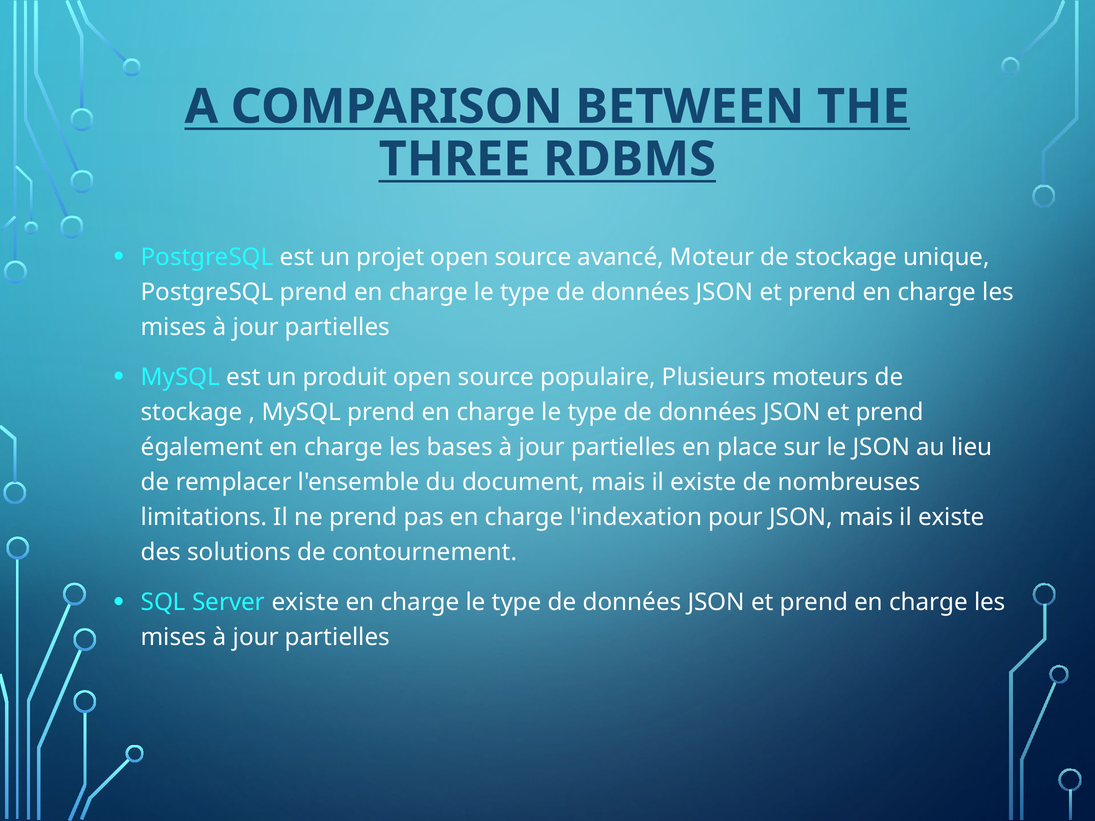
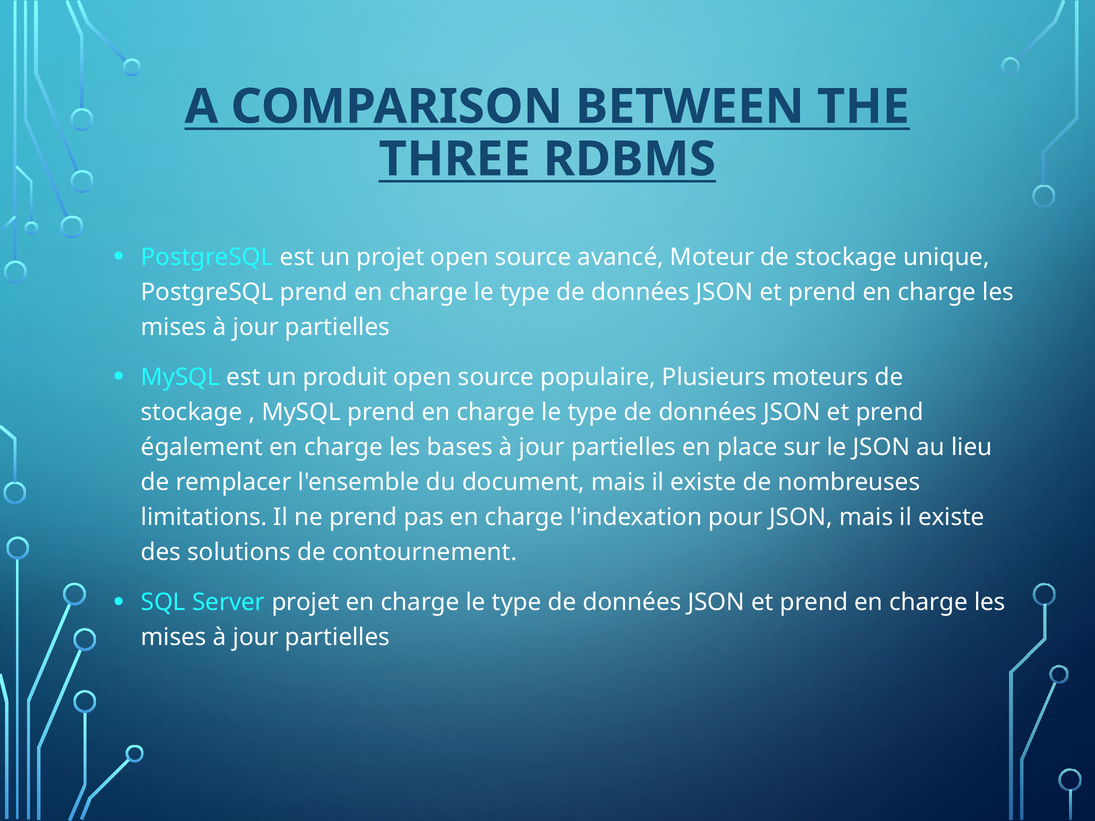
Server existe: existe -> projet
